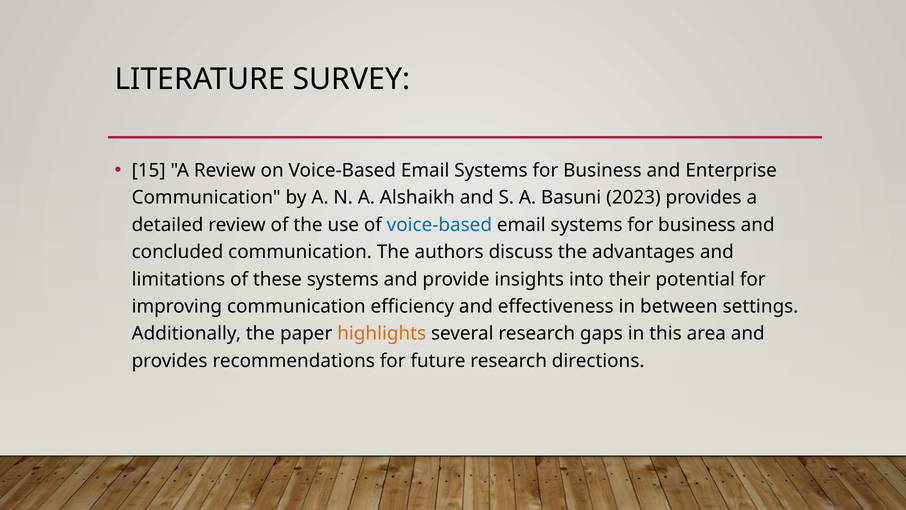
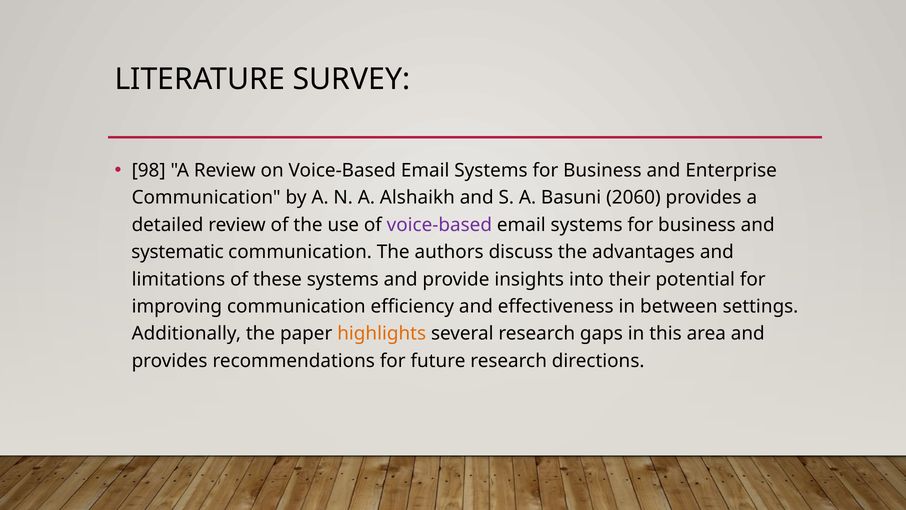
15: 15 -> 98
2023: 2023 -> 2060
voice-based at (439, 225) colour: blue -> purple
concluded: concluded -> systematic
